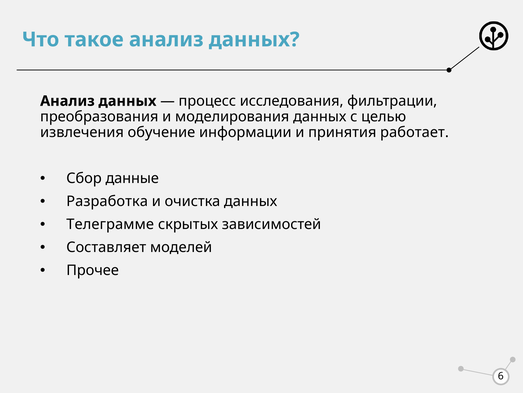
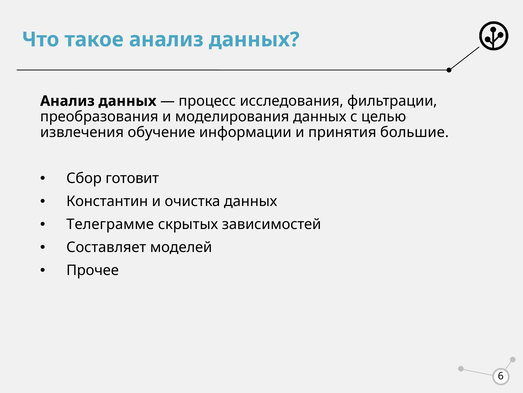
работает: работает -> большие
данные: данные -> готовит
Разработка: Разработка -> Константин
